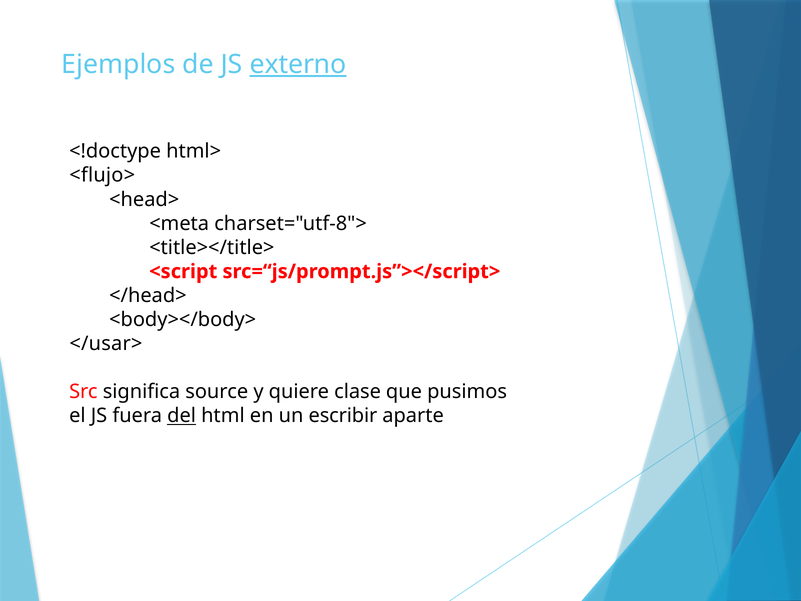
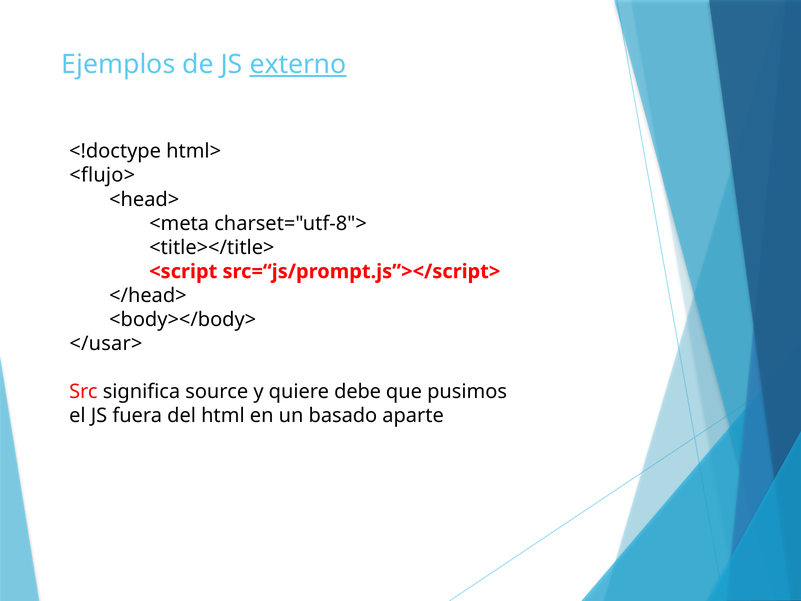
clase: clase -> debe
del underline: present -> none
escribir: escribir -> basado
